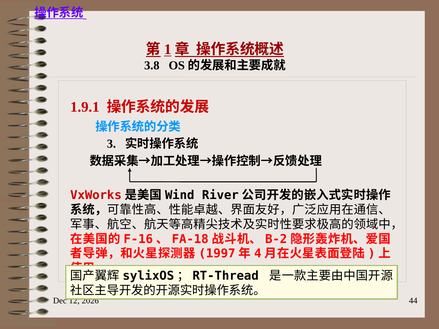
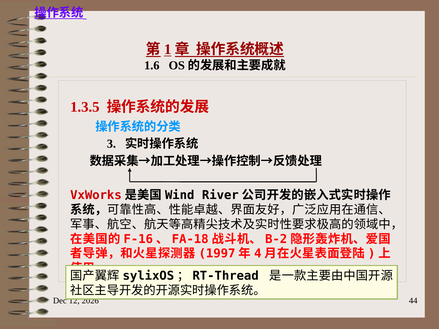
3.8: 3.8 -> 1.6
1.9.1: 1.9.1 -> 1.3.5
